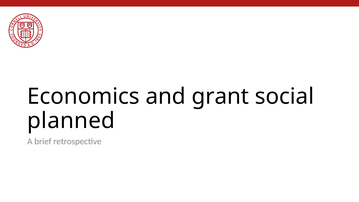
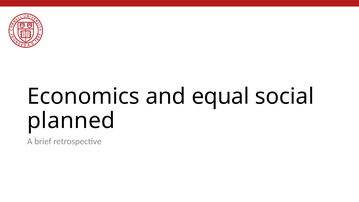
grant: grant -> equal
